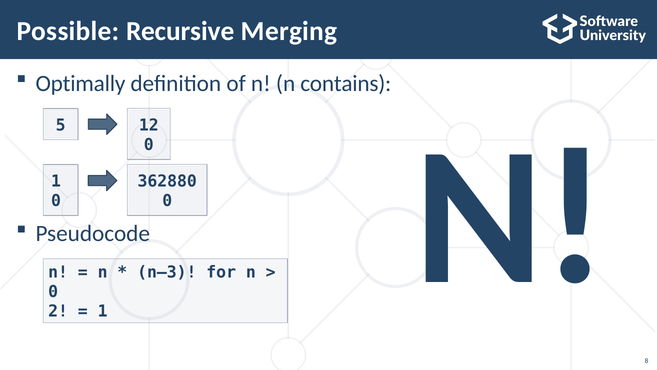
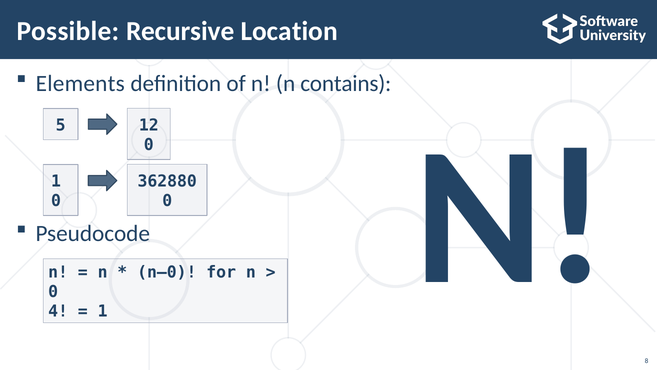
Merging: Merging -> Location
Optimally: Optimally -> Elements
n–3: n–3 -> n–0
2: 2 -> 4
